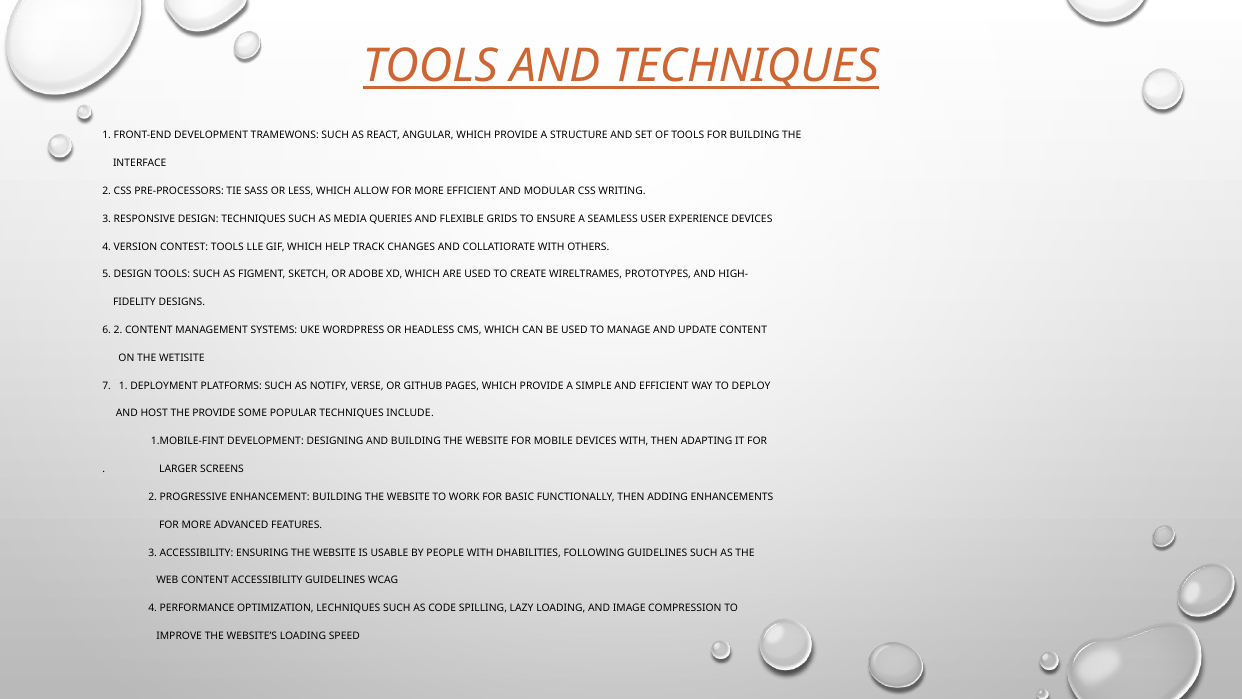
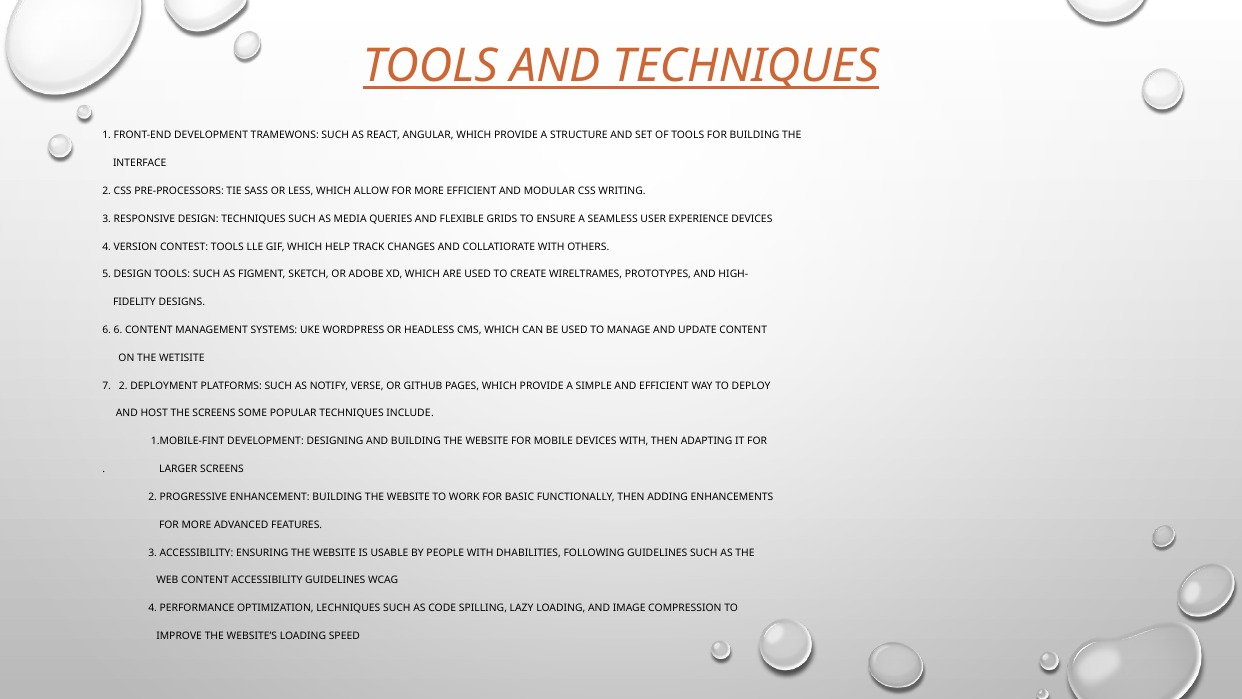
6 2: 2 -> 6
7 1: 1 -> 2
THE PROVIDE: PROVIDE -> SCREENS
